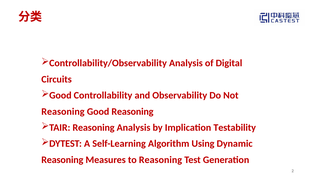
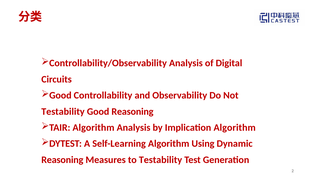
Reasoning at (63, 111): Reasoning -> Testability
TAIR Reasoning: Reasoning -> Algorithm
Implication Testability: Testability -> Algorithm
to Reasoning: Reasoning -> Testability
